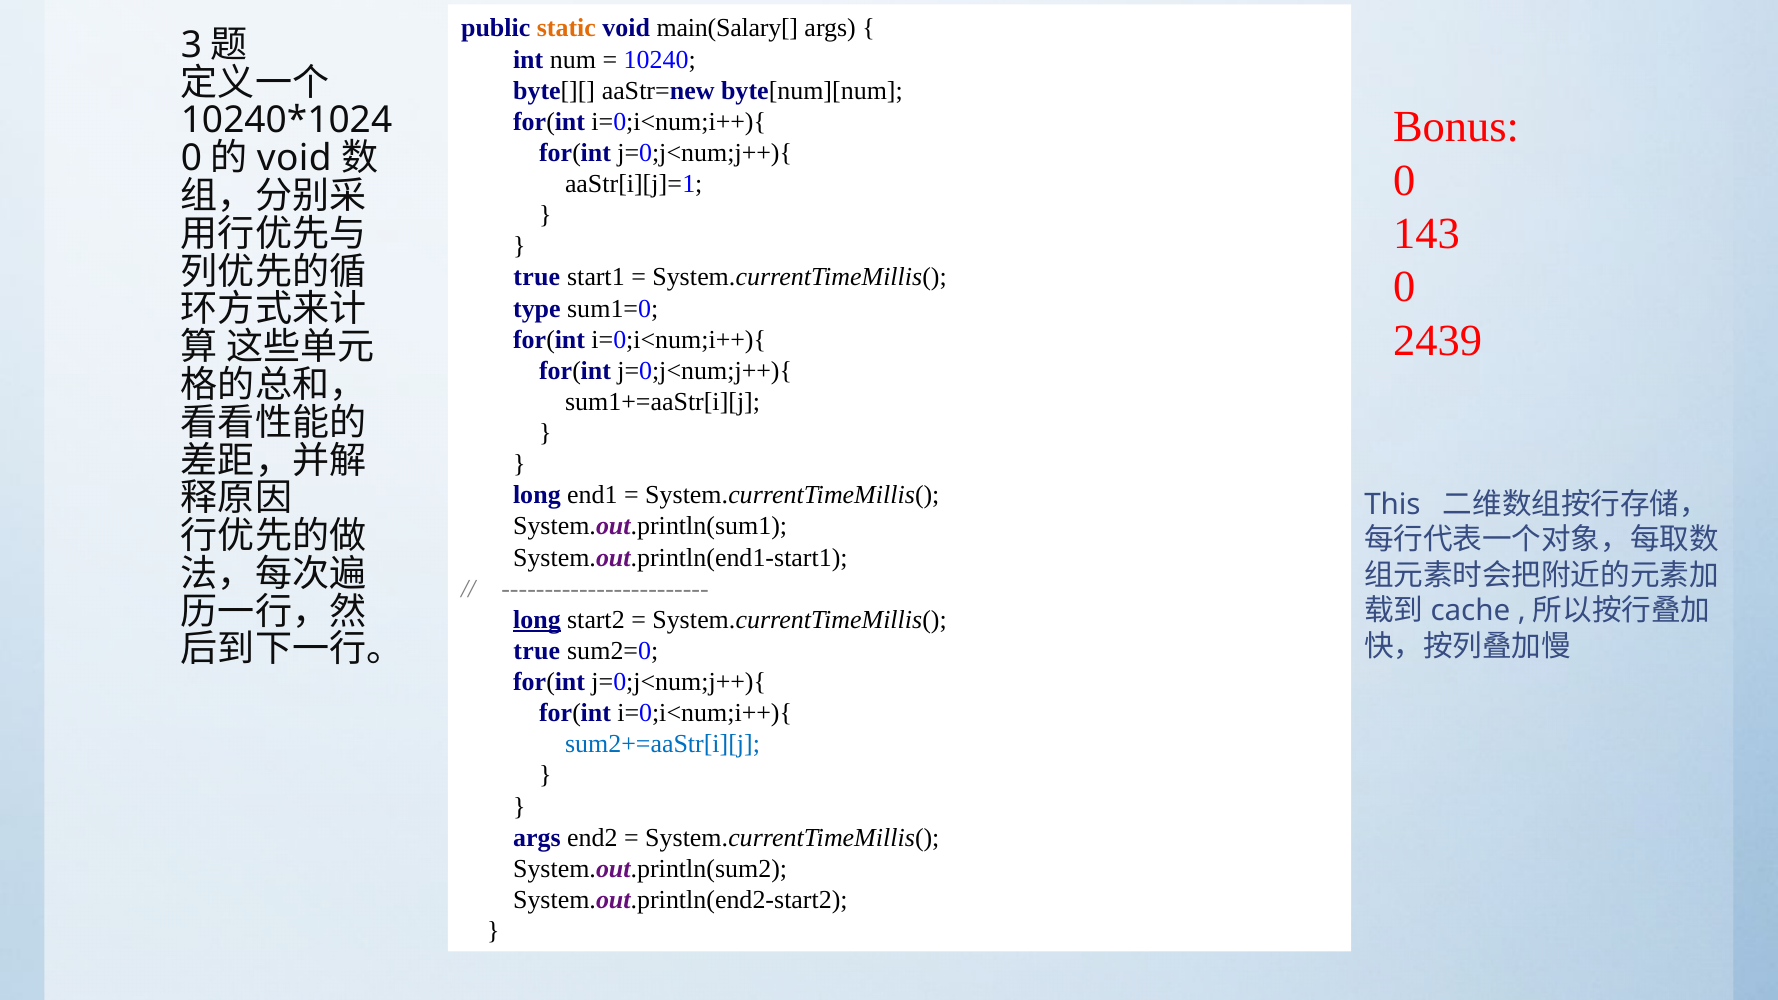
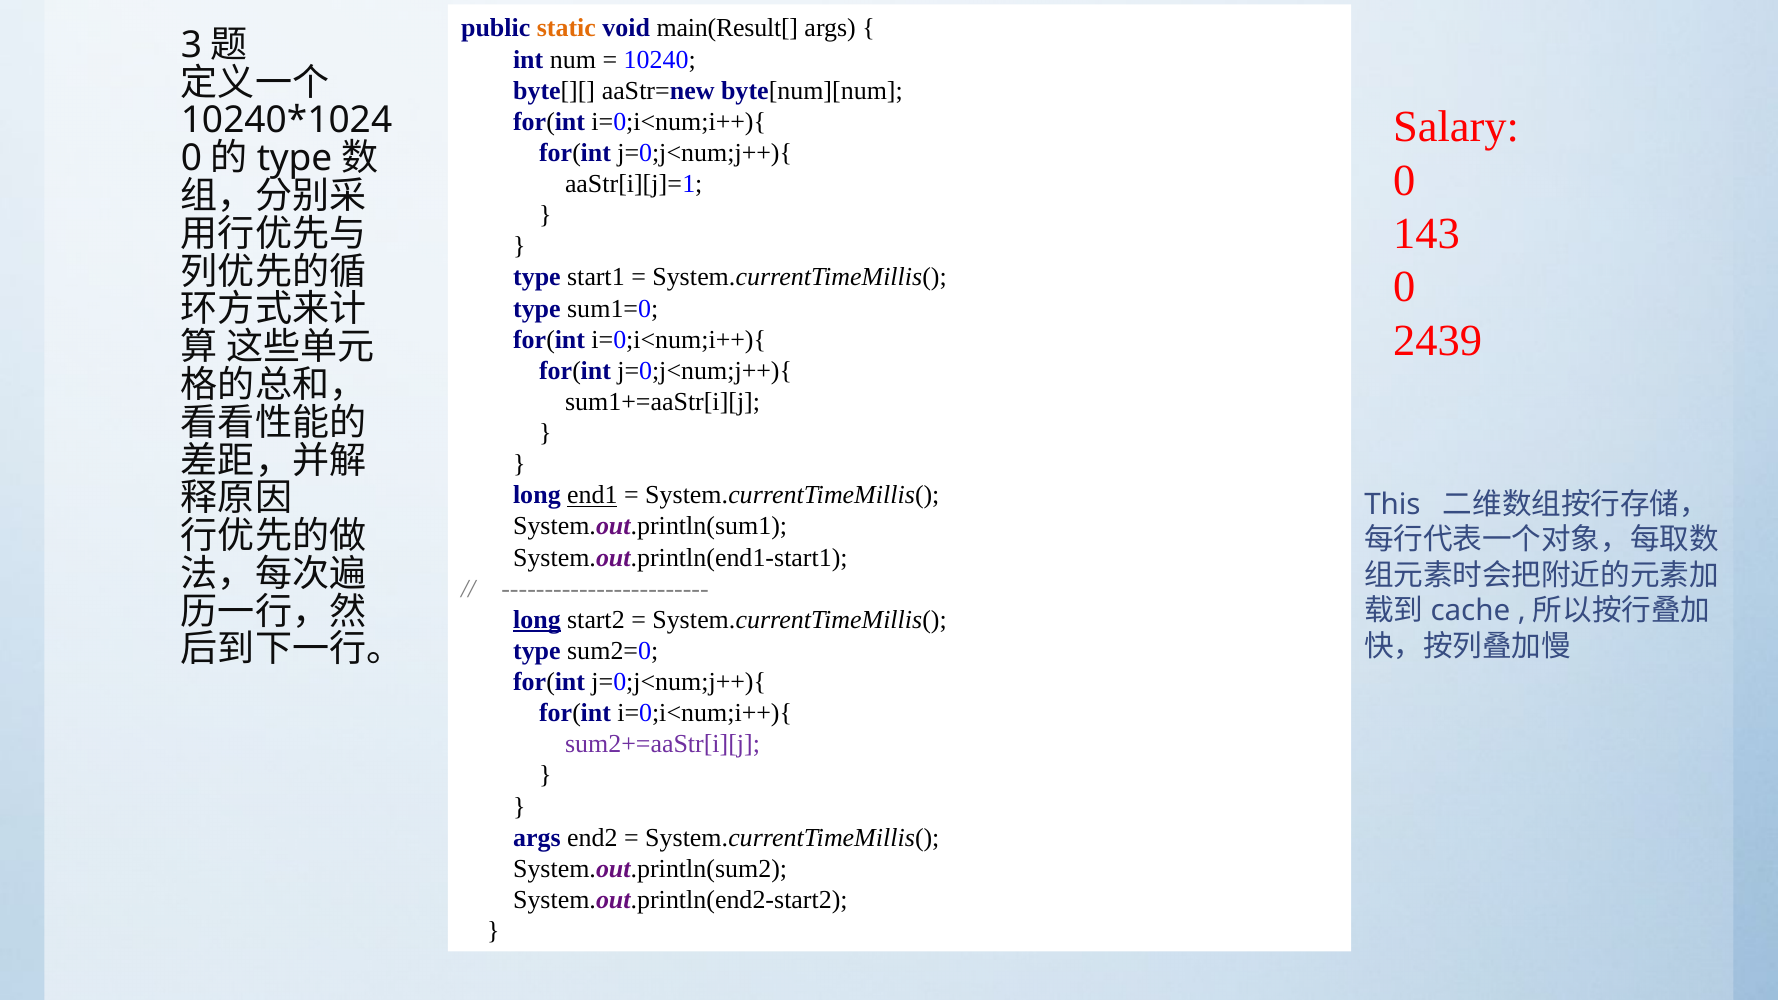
main(Salary[: main(Salary[ -> main(Result[
Bonus: Bonus -> Salary
void at (294, 158): void -> type
true at (537, 277): true -> type
end1 underline: none -> present
true at (537, 651): true -> type
sum2+=aaStr[i][j colour: blue -> purple
